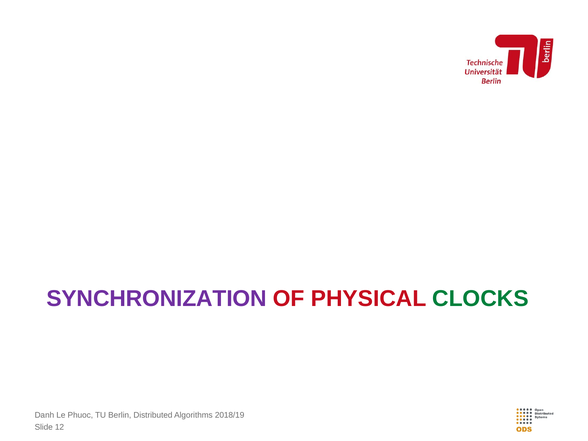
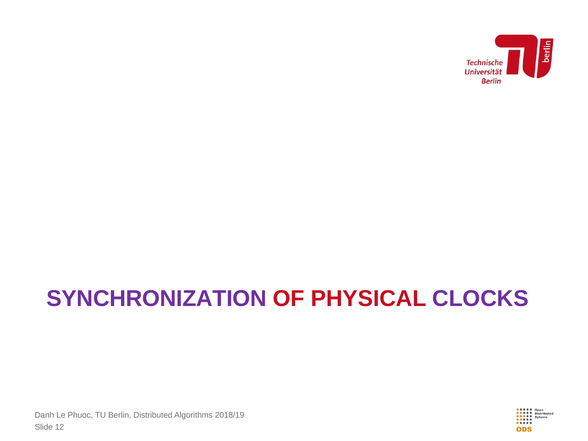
CLOCKS colour: green -> purple
